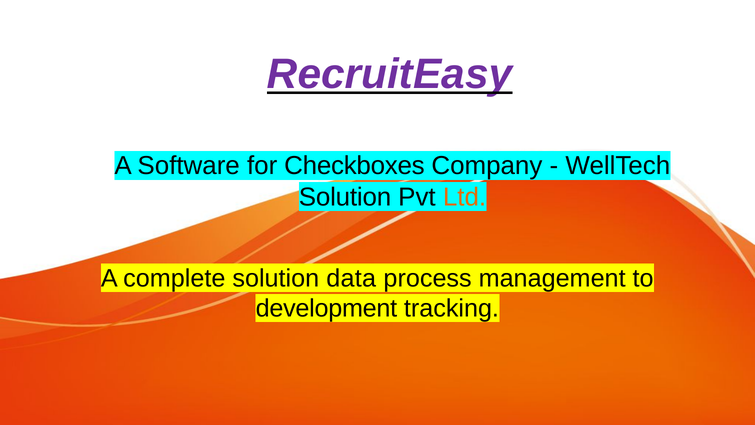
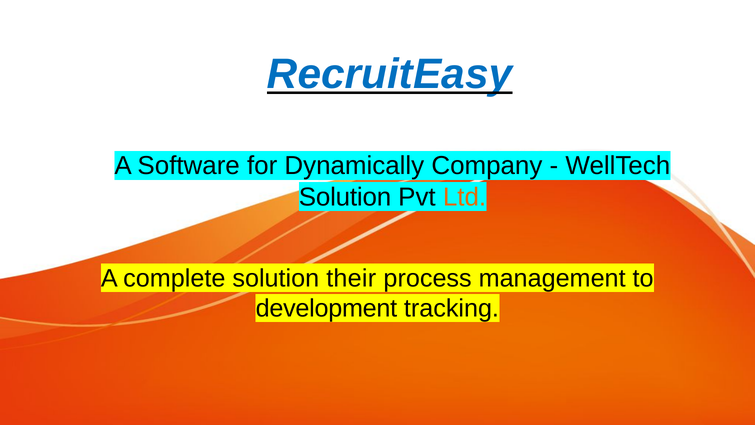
RecruitEasy colour: purple -> blue
Checkboxes: Checkboxes -> Dynamically
data: data -> their
